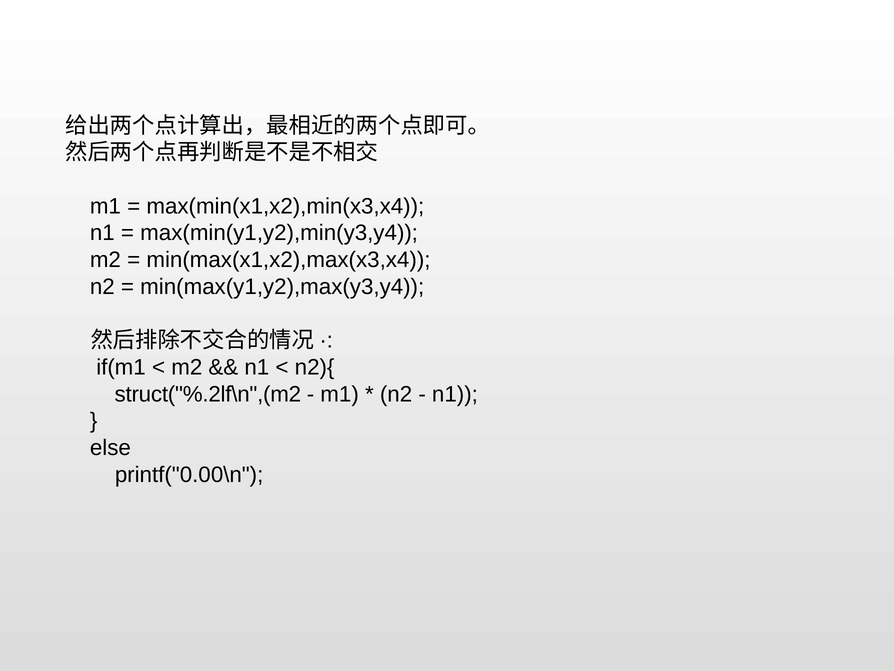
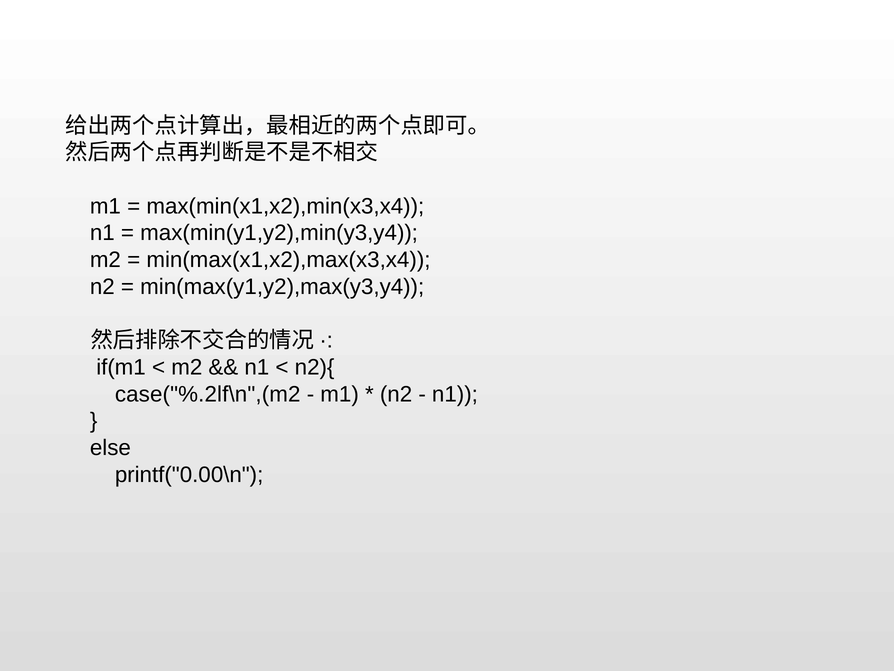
struct("%.2lf\n",(m2: struct("%.2lf\n",(m2 -> case("%.2lf\n",(m2
